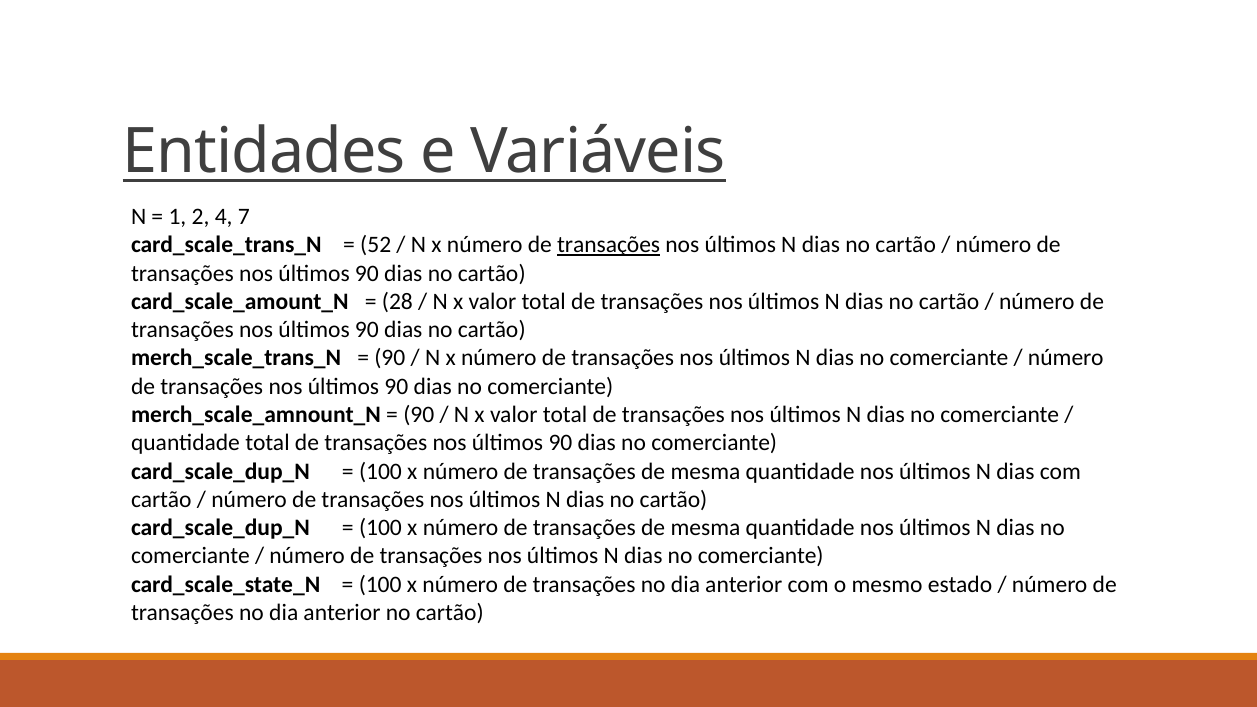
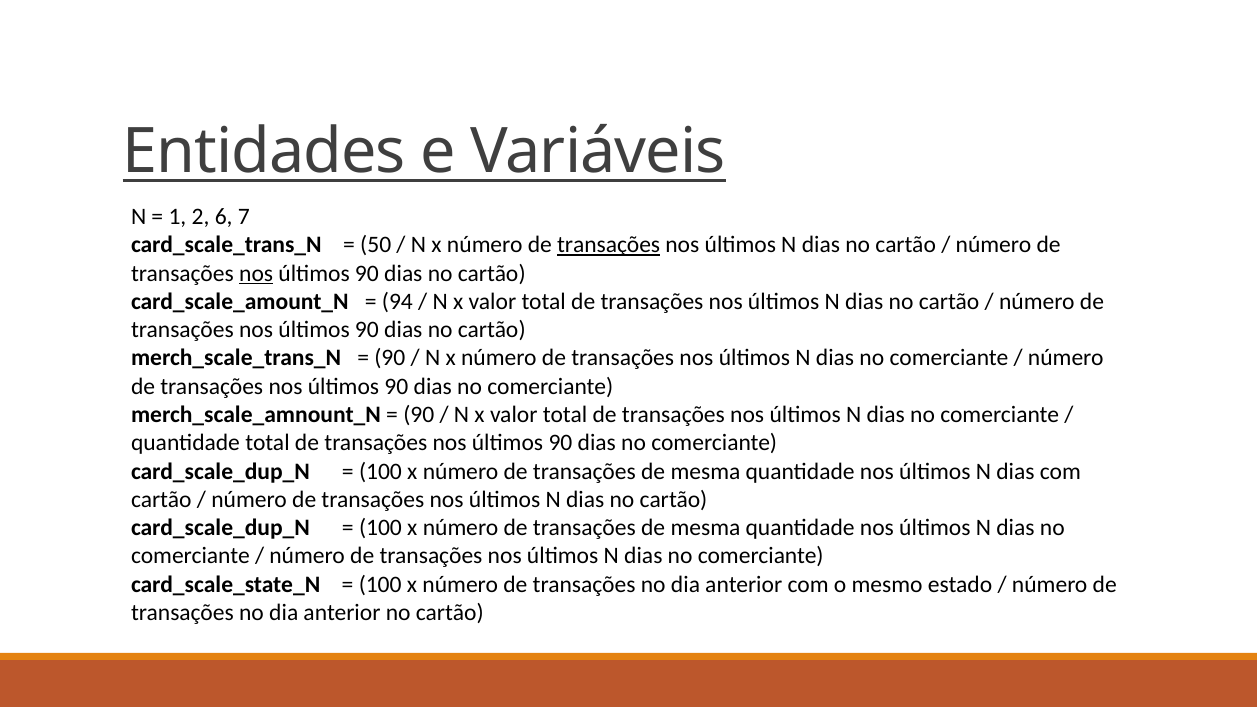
4: 4 -> 6
52: 52 -> 50
nos at (256, 273) underline: none -> present
28: 28 -> 94
